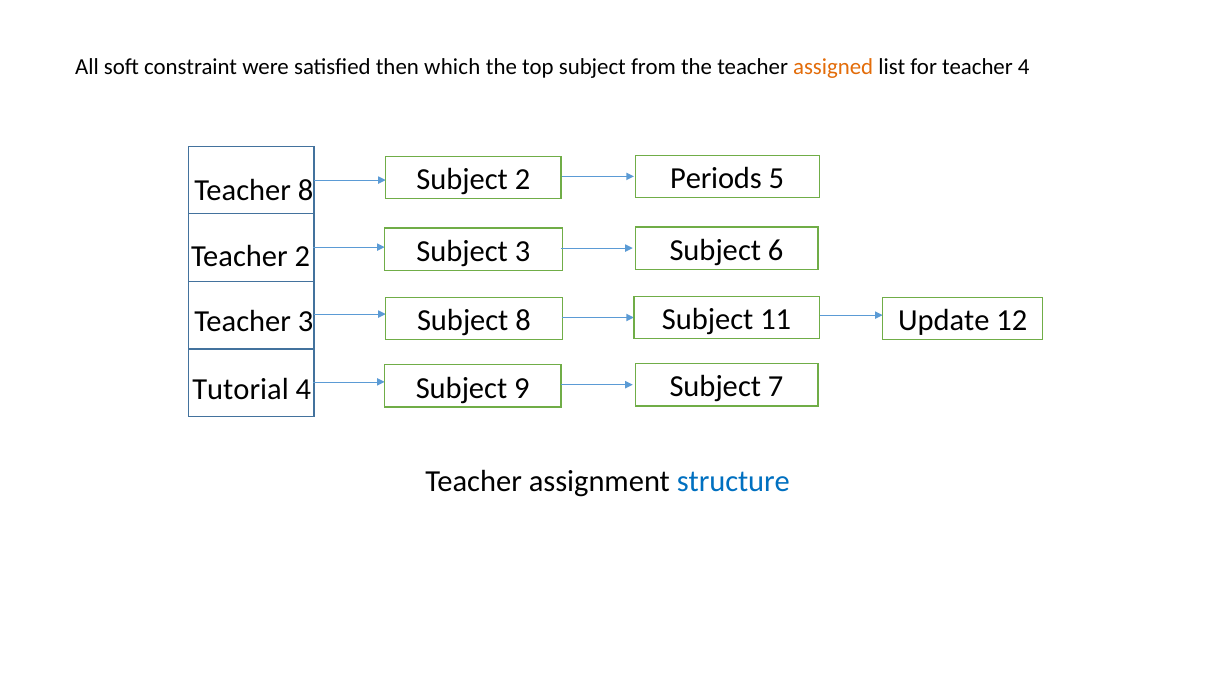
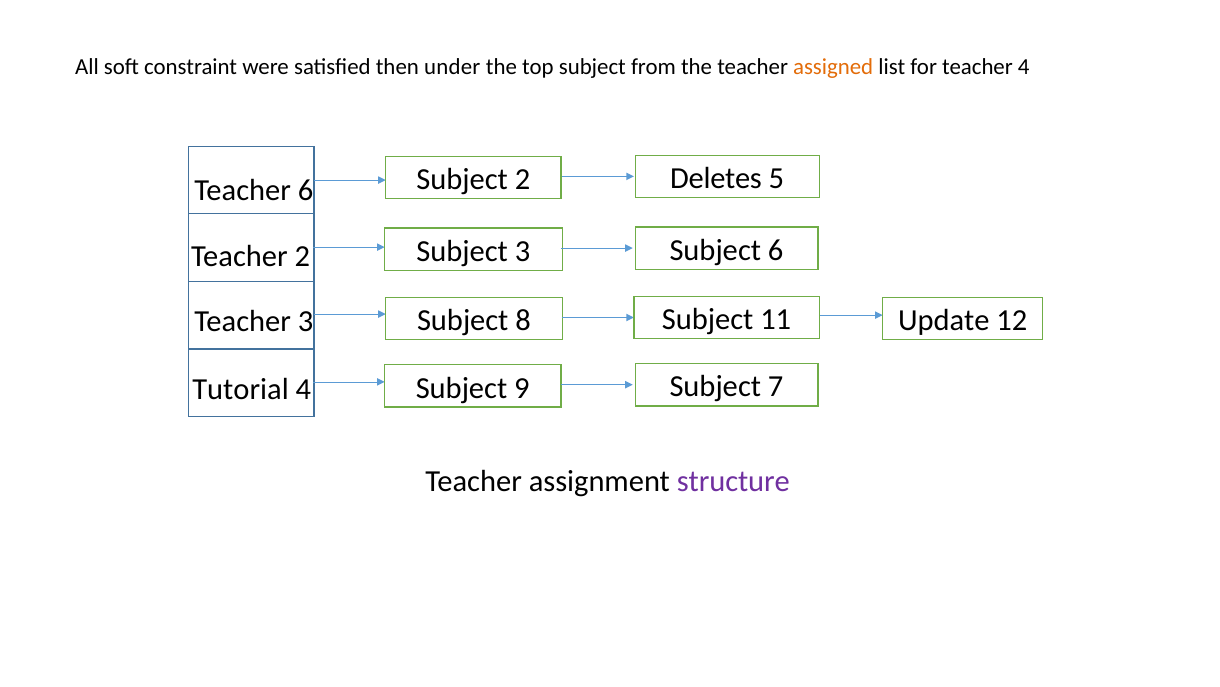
which: which -> under
Periods: Periods -> Deletes
Teacher 8: 8 -> 6
structure colour: blue -> purple
